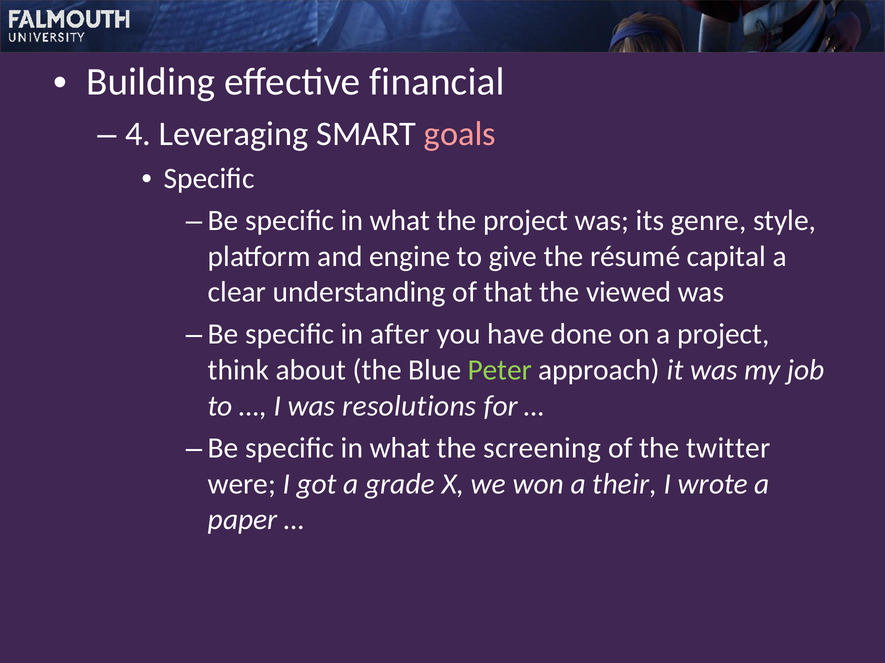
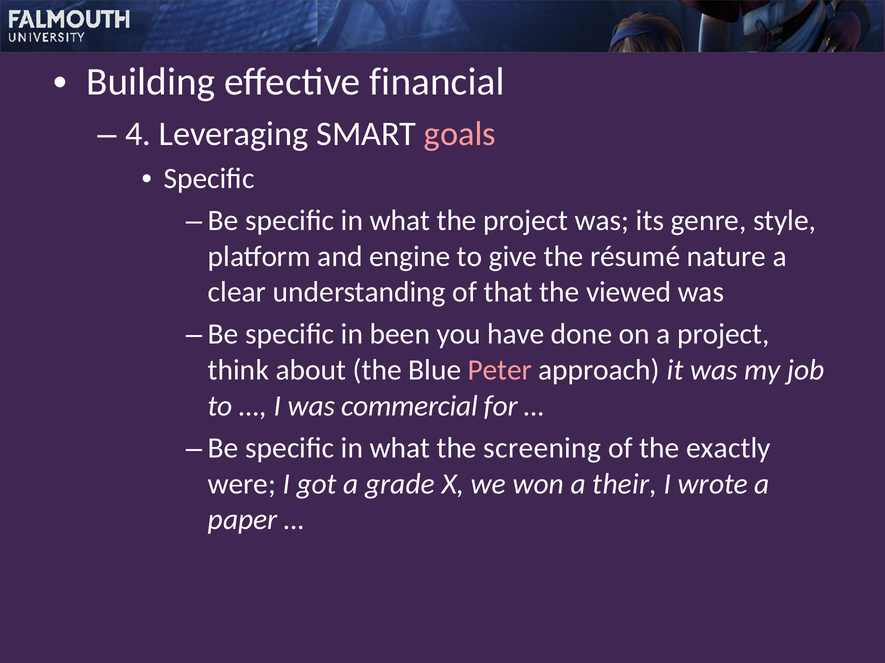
capital: capital -> nature
after: after -> been
Peter colour: light green -> pink
resolutions: resolutions -> commercial
twitter: twitter -> exactly
